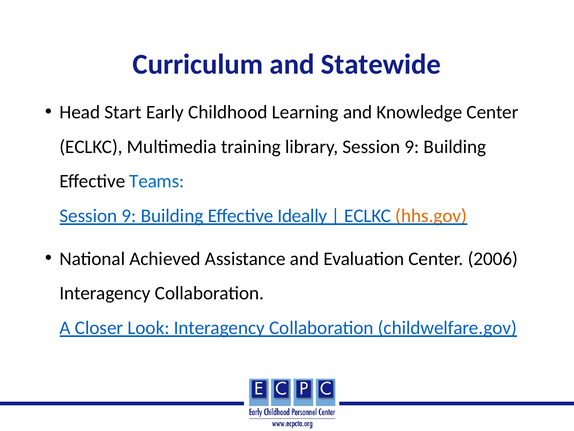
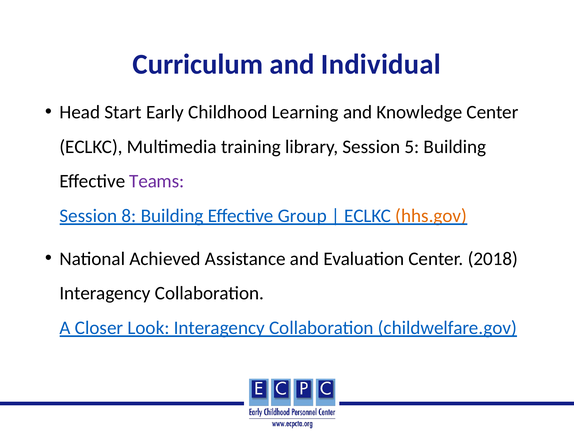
Statewide: Statewide -> Individual
library Session 9: 9 -> 5
Teams colour: blue -> purple
9 at (129, 216): 9 -> 8
Ideally: Ideally -> Group
2006: 2006 -> 2018
